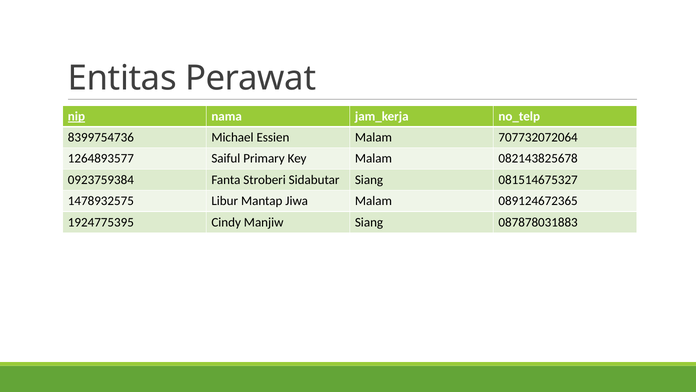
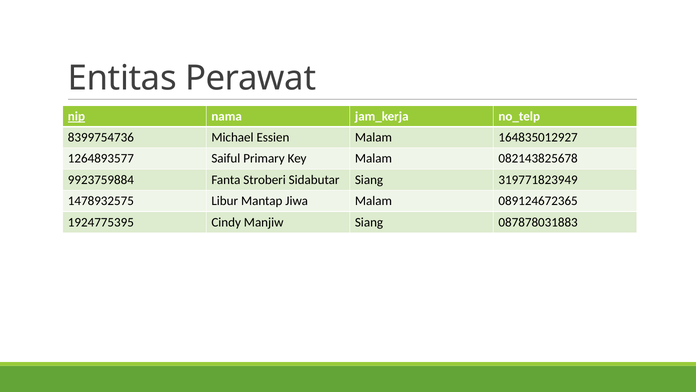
707732072064: 707732072064 -> 164835012927
0923759384: 0923759384 -> 9923759884
081514675327: 081514675327 -> 319771823949
